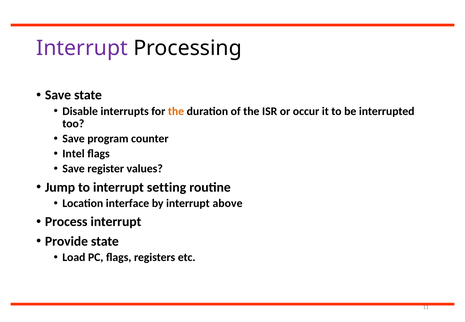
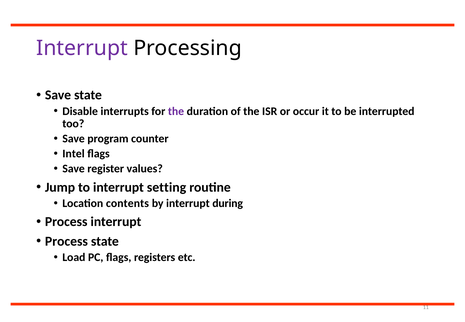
the at (176, 111) colour: orange -> purple
interface: interface -> contents
above: above -> during
Provide at (66, 241): Provide -> Process
